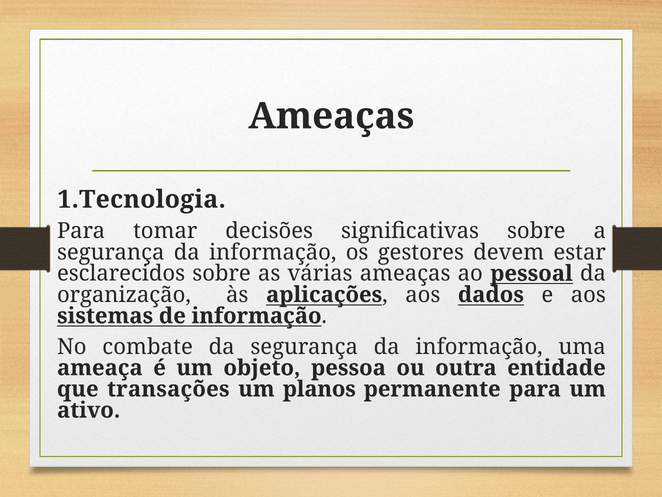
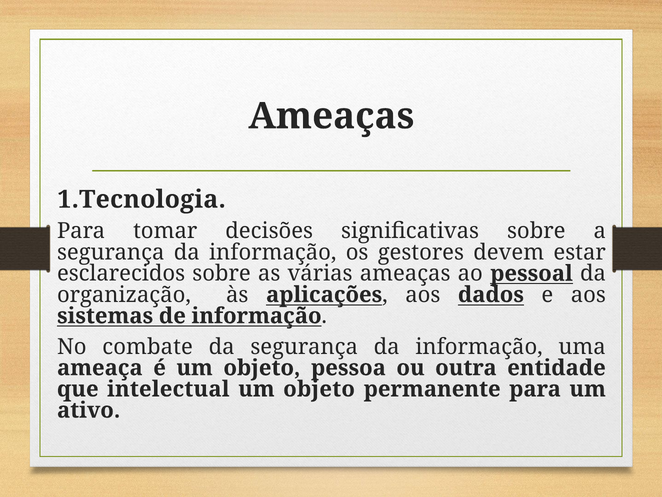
transações: transações -> intelectual
planos at (319, 389): planos -> objeto
